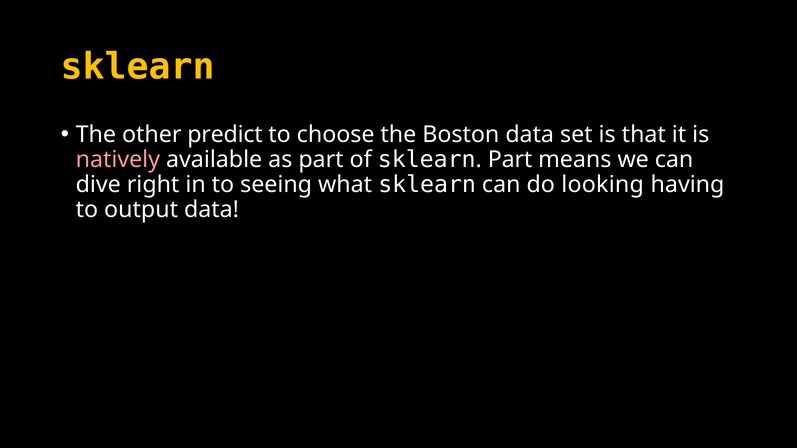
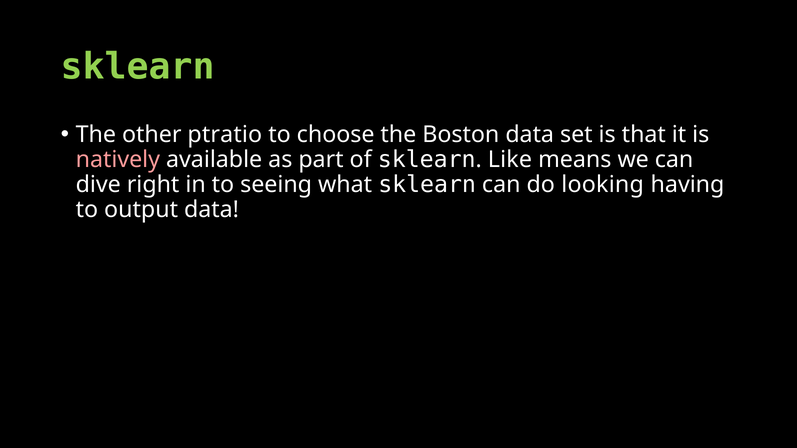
sklearn at (138, 67) colour: yellow -> light green
predict: predict -> ptratio
Part at (510, 160): Part -> Like
